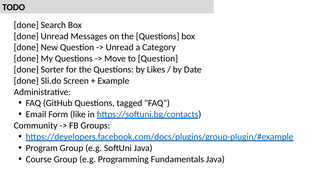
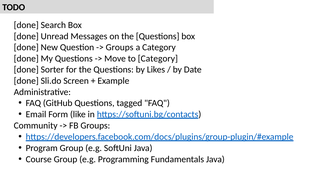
Unread at (120, 47): Unread -> Groups
to Question: Question -> Category
